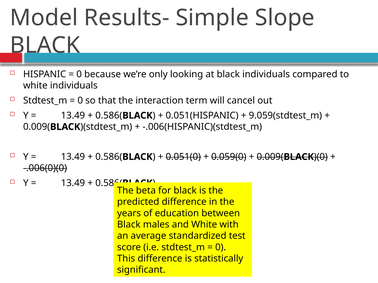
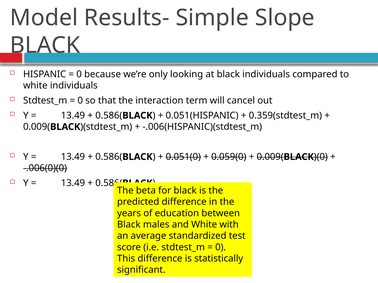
9.059(stdtest_m: 9.059(stdtest_m -> 0.359(stdtest_m
